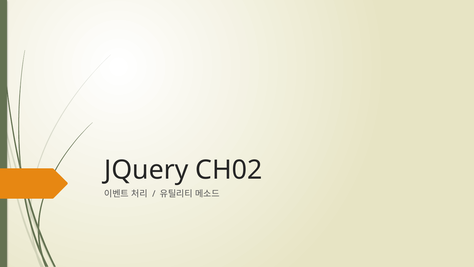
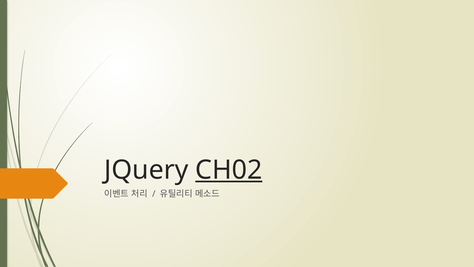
CH02 underline: none -> present
